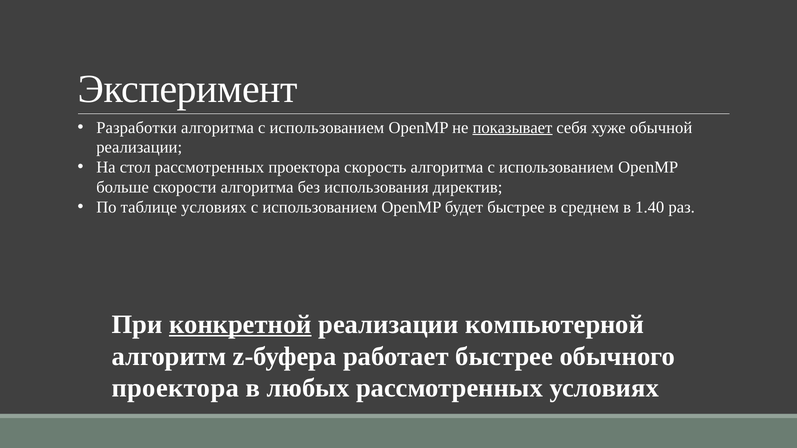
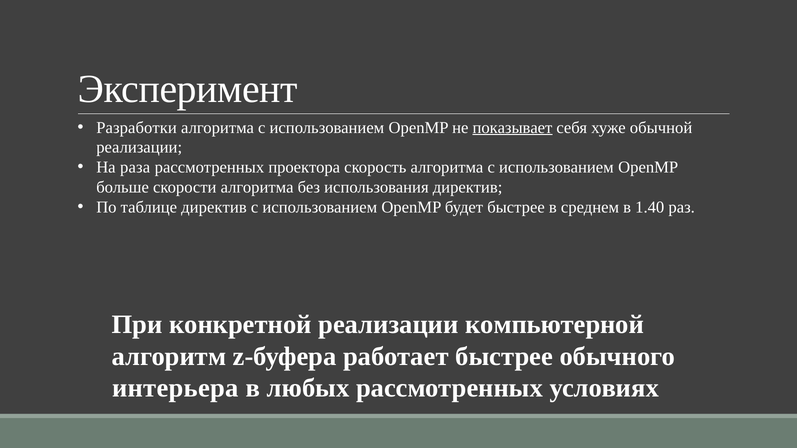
стол: стол -> раза
таблице условиях: условиях -> директив
конкретной underline: present -> none
проектора at (175, 388): проектора -> интерьера
